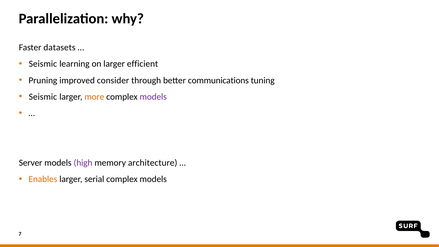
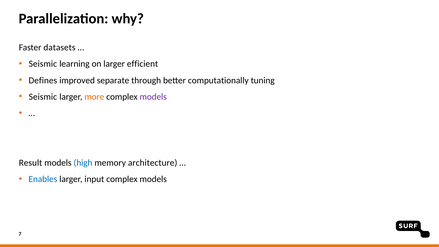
Pruning: Pruning -> Defines
consider: consider -> separate
communications: communications -> computationally
Server: Server -> Result
high colour: purple -> blue
Enables colour: orange -> blue
serial: serial -> input
